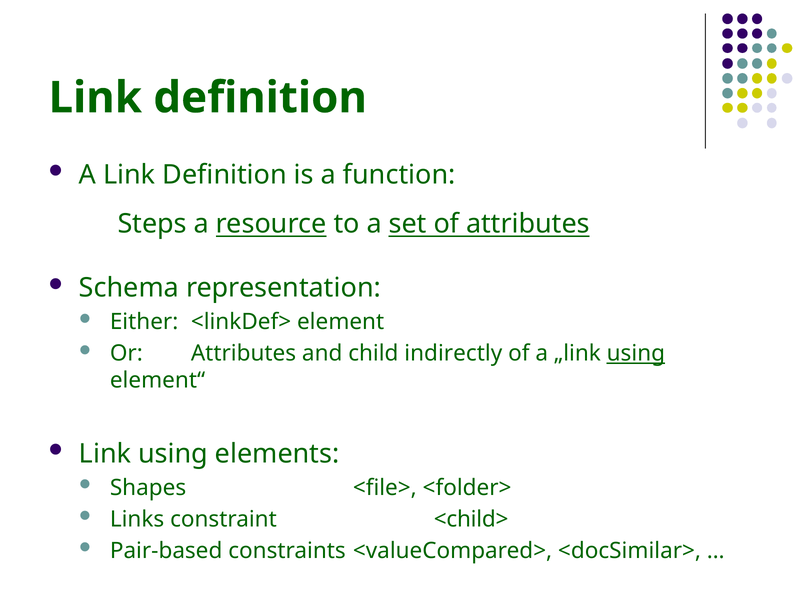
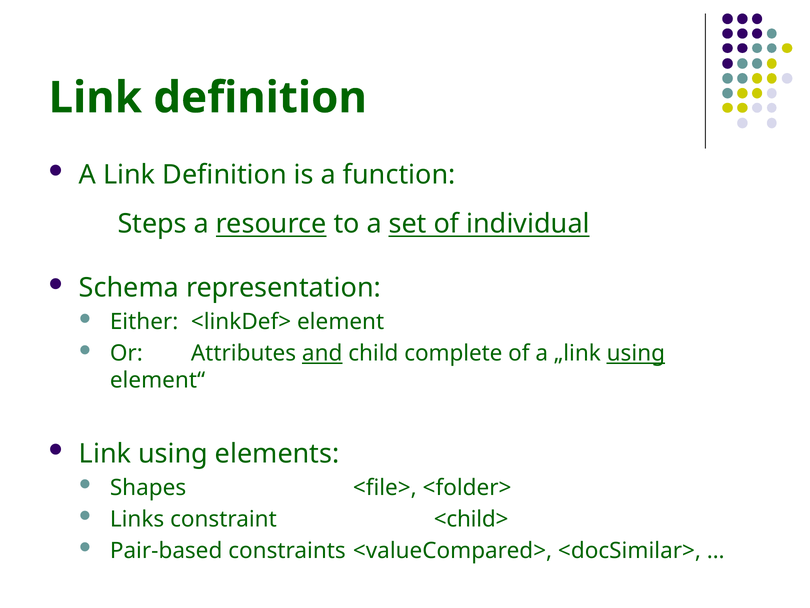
of attributes: attributes -> individual
and underline: none -> present
indirectly: indirectly -> complete
